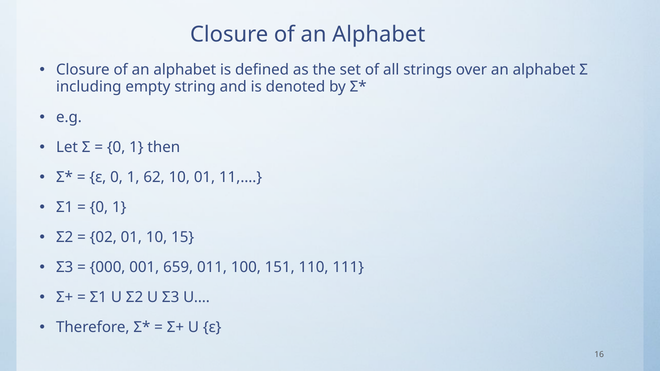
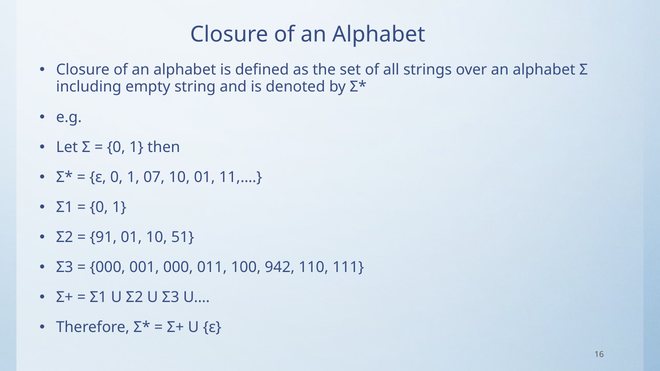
62: 62 -> 07
02: 02 -> 91
15: 15 -> 51
001 659: 659 -> 000
151: 151 -> 942
